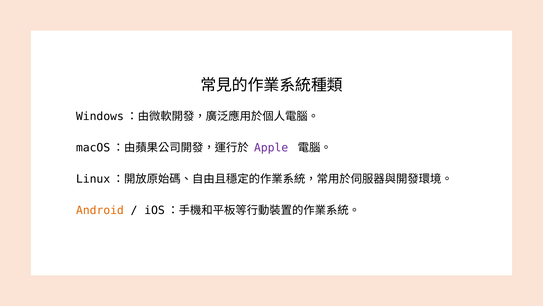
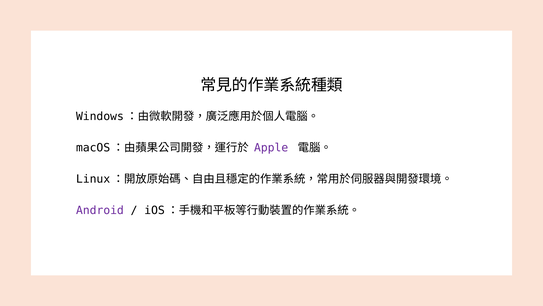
Android colour: orange -> purple
